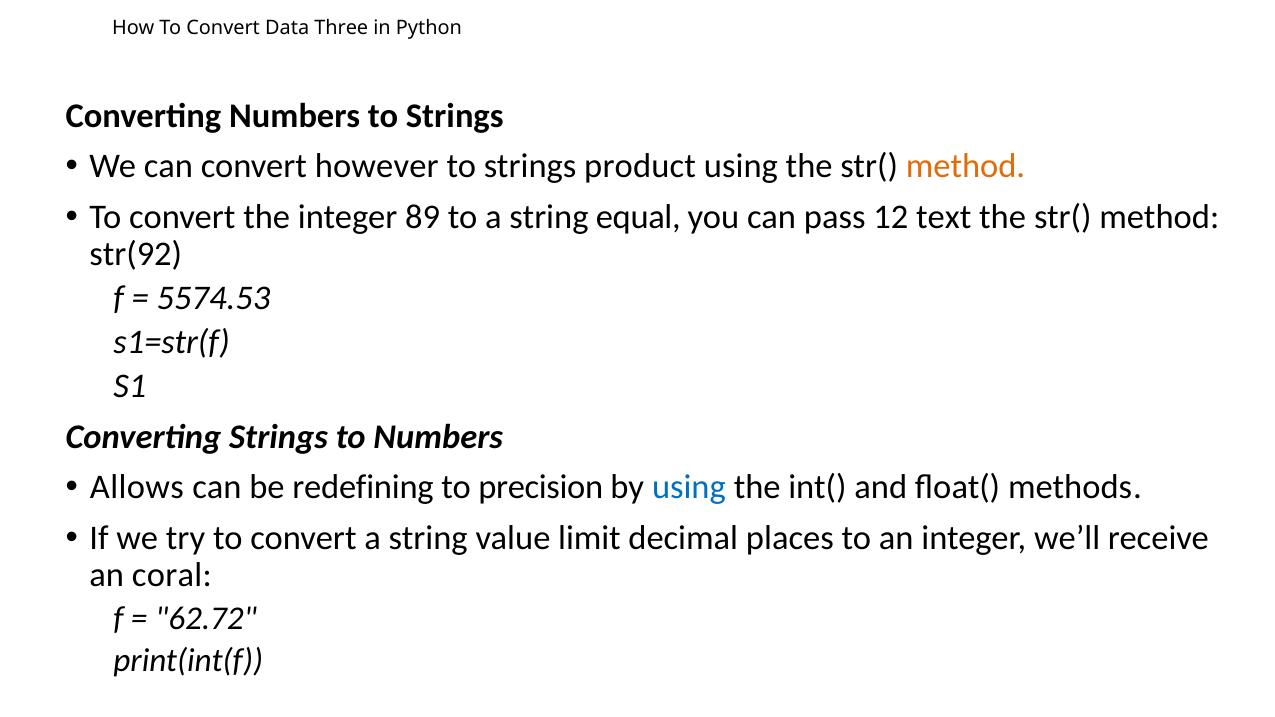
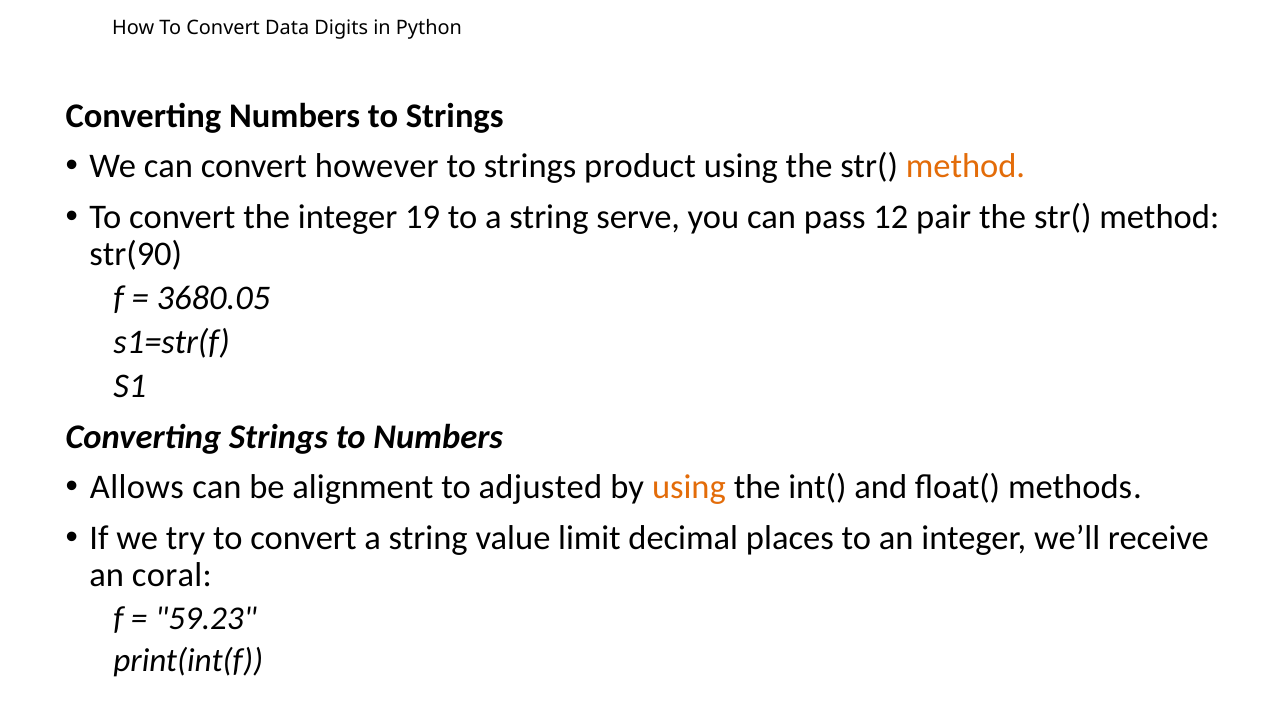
Three: Three -> Digits
89: 89 -> 19
equal: equal -> serve
text: text -> pair
str(92: str(92 -> str(90
5574.53: 5574.53 -> 3680.05
redefining: redefining -> alignment
precision: precision -> adjusted
using at (689, 487) colour: blue -> orange
62.72: 62.72 -> 59.23
